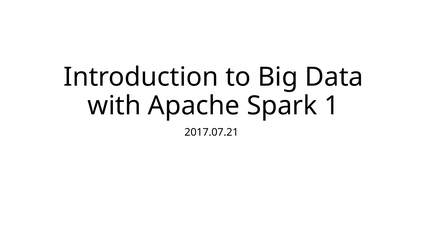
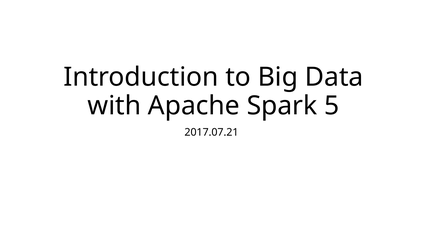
1: 1 -> 5
